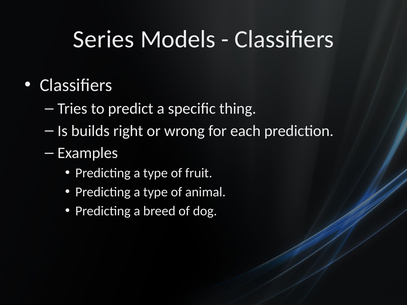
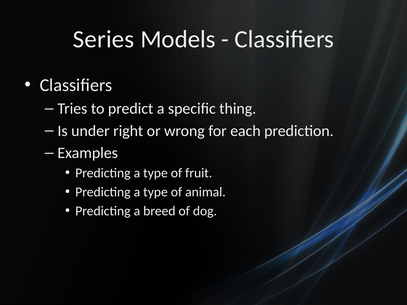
builds: builds -> under
